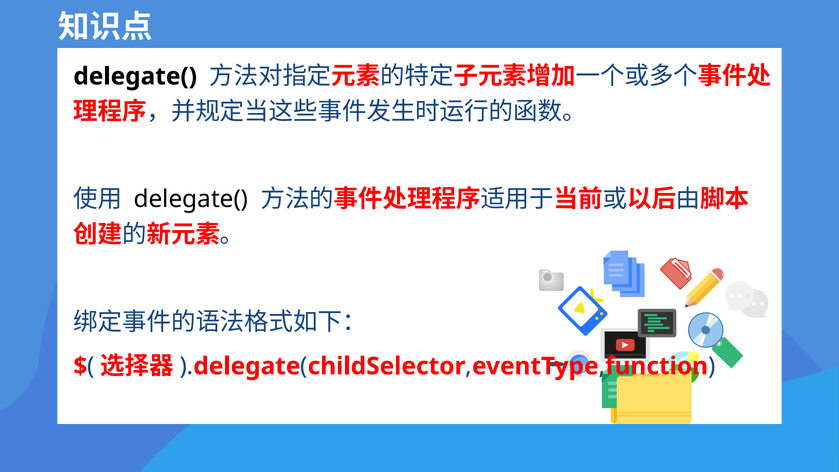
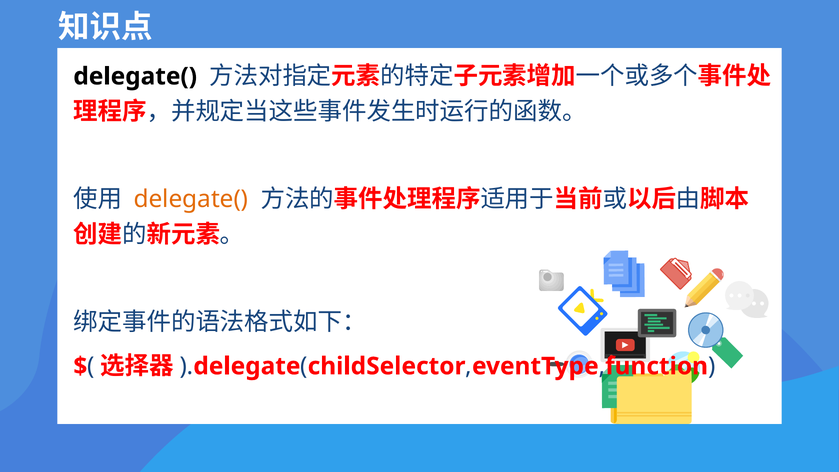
delegate( at (191, 199) colour: black -> orange
